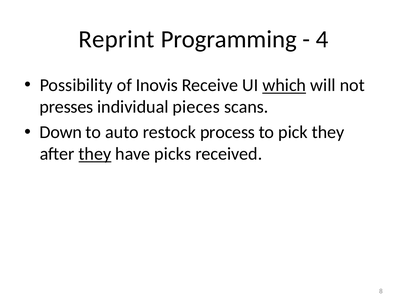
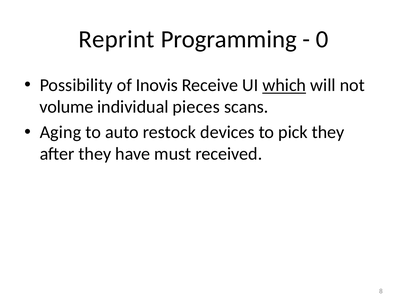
4: 4 -> 0
presses: presses -> volume
Down: Down -> Aging
process: process -> devices
they at (95, 154) underline: present -> none
picks: picks -> must
